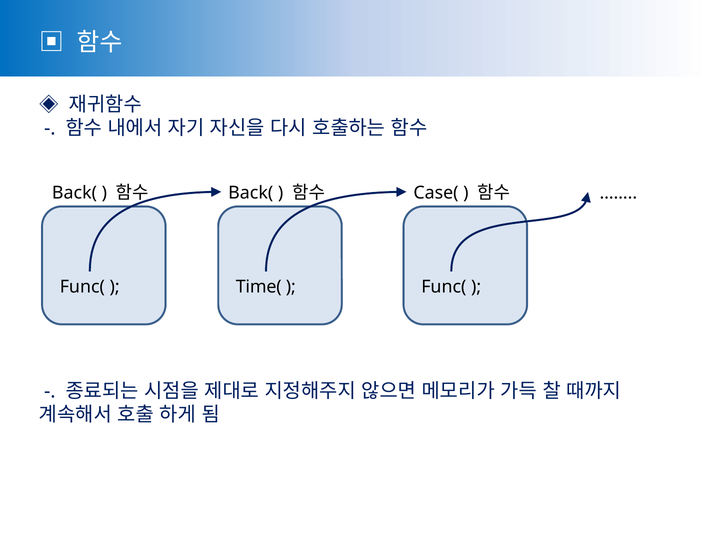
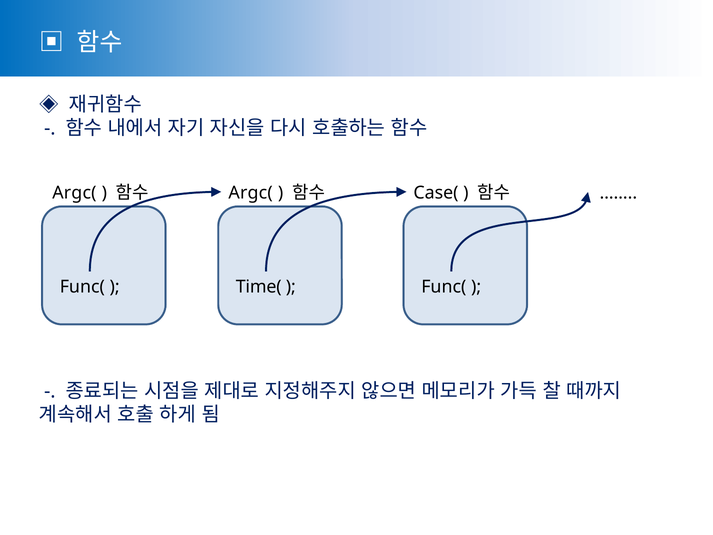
Back( at (74, 193): Back( -> Argc(
Back( at (251, 193): Back( -> Argc(
